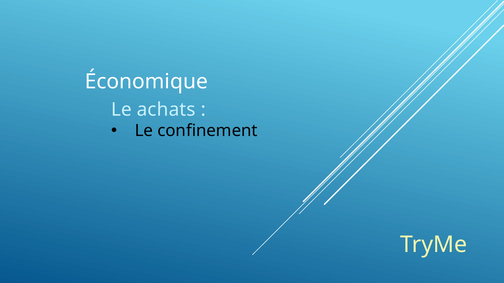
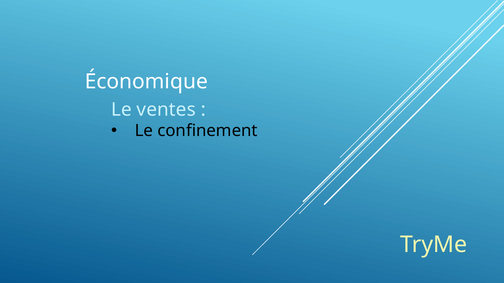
achats: achats -> ventes
